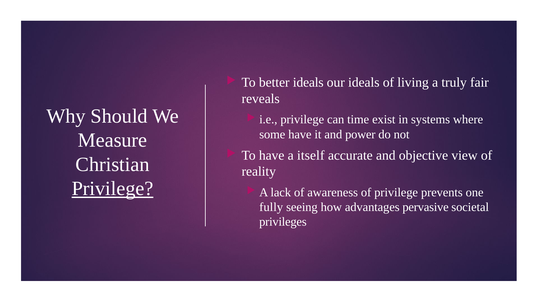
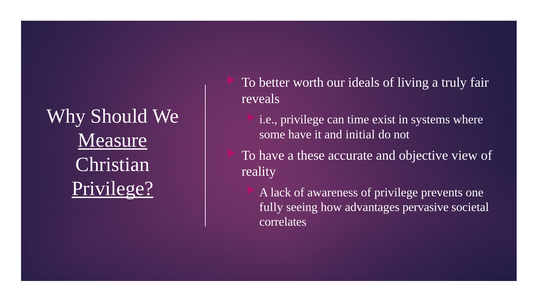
better ideals: ideals -> worth
power: power -> initial
Measure underline: none -> present
itself: itself -> these
privileges: privileges -> correlates
